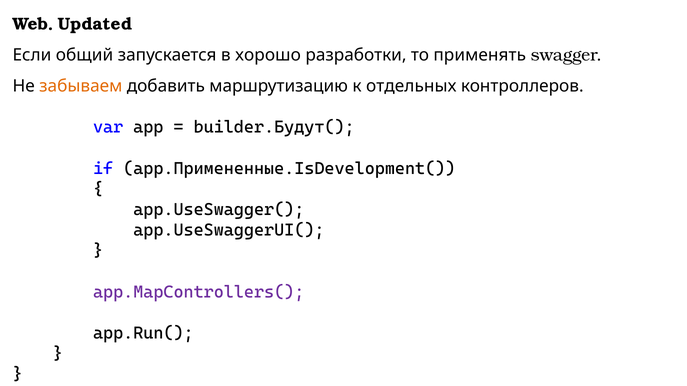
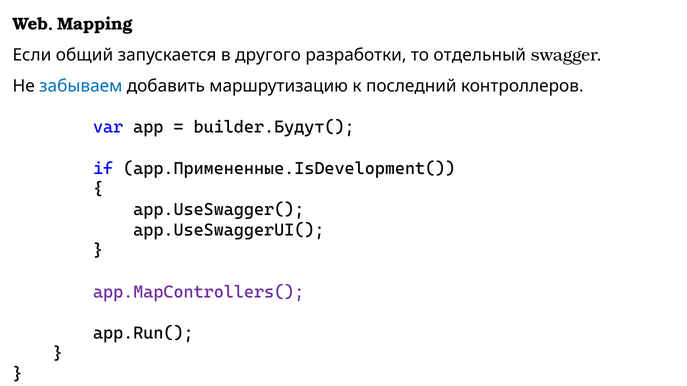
Updated: Updated -> Mapping
хорошо: хорошо -> другого
применять: применять -> отдельный
забываем colour: orange -> blue
отдельных: отдельных -> последний
